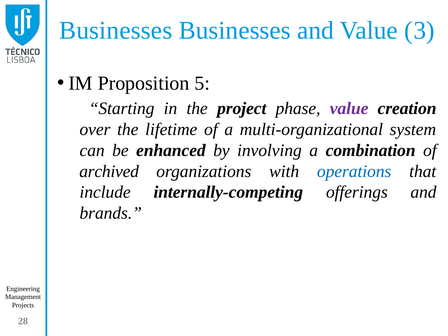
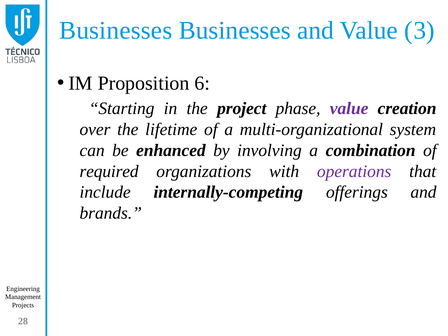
5: 5 -> 6
archived: archived -> required
operations colour: blue -> purple
